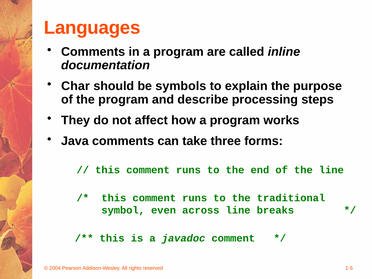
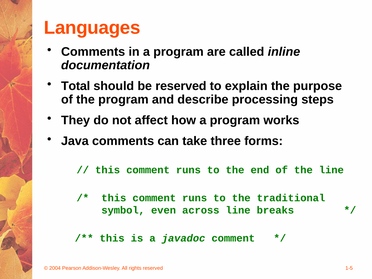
Char: Char -> Total
be symbols: symbols -> reserved
